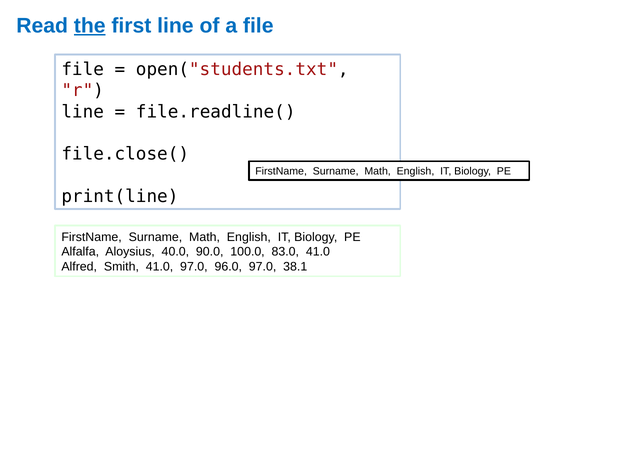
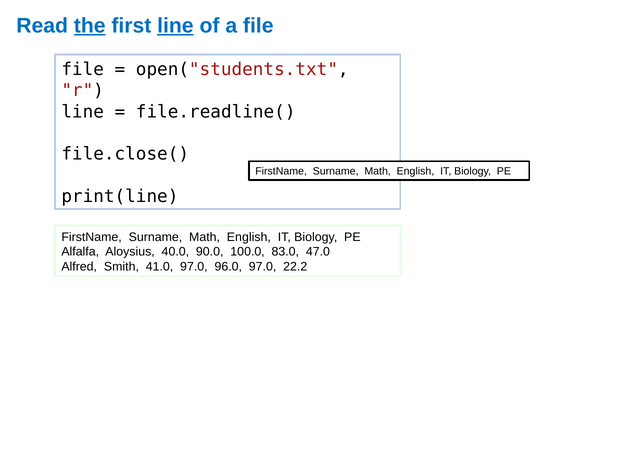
line at (175, 26) underline: none -> present
83.0 41.0: 41.0 -> 47.0
38.1: 38.1 -> 22.2
